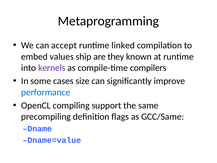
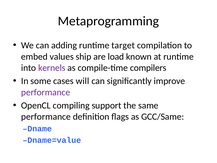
accept: accept -> adding
linked: linked -> target
they: they -> load
size: size -> will
performance at (46, 92) colour: blue -> purple
precompiling at (46, 116): precompiling -> performance
